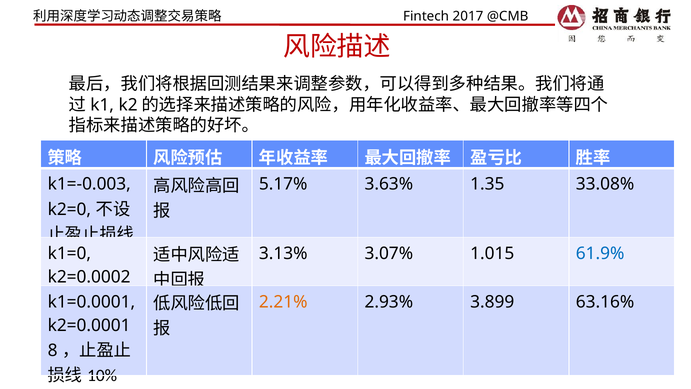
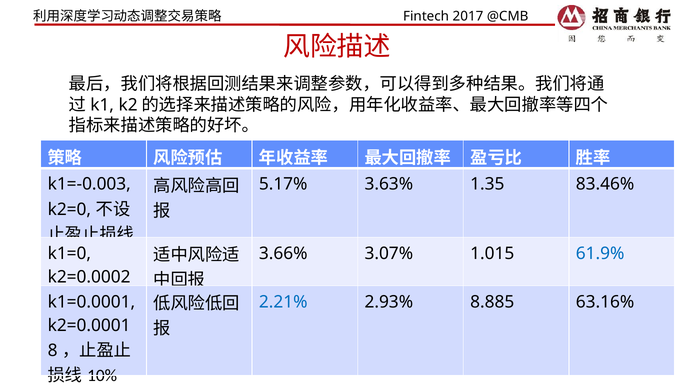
33.08%: 33.08% -> 83.46%
3.13%: 3.13% -> 3.66%
2.21% colour: orange -> blue
3.899: 3.899 -> 8.885
